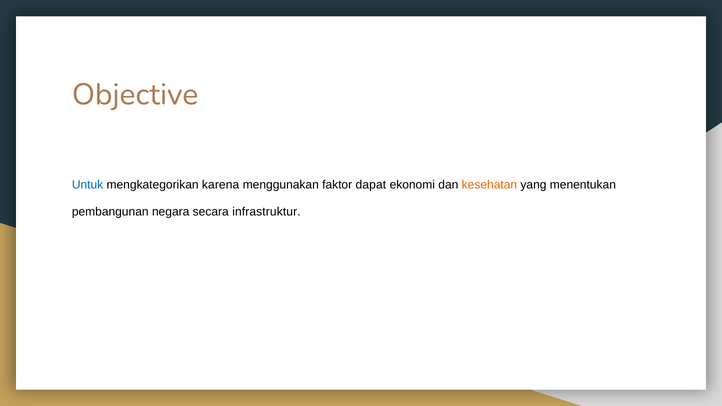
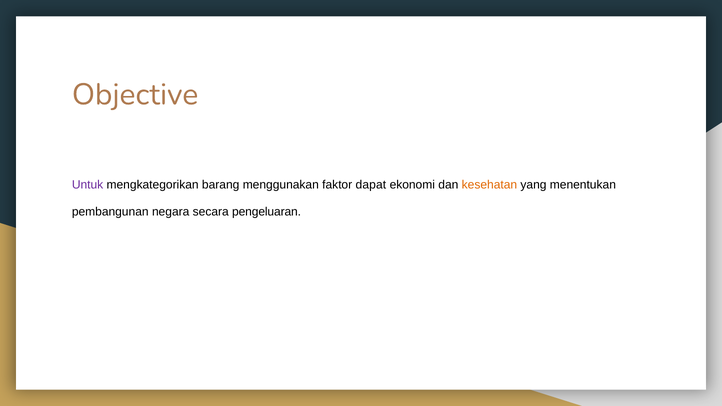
Untuk colour: blue -> purple
karena: karena -> barang
infrastruktur: infrastruktur -> pengeluaran
